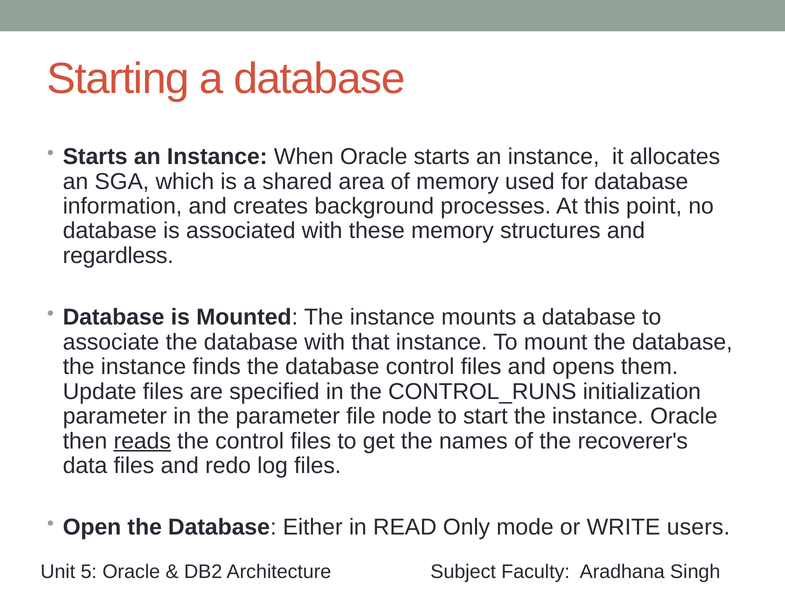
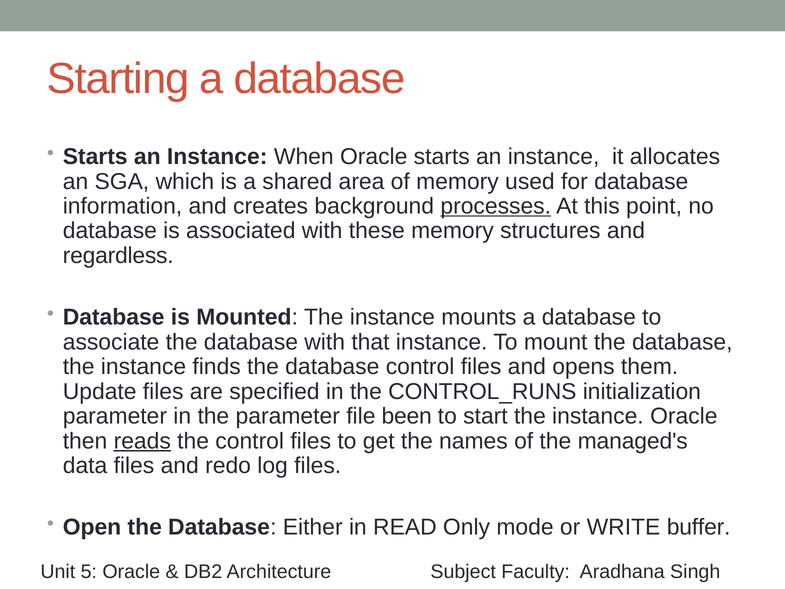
processes underline: none -> present
node: node -> been
recoverer's: recoverer's -> managed's
users: users -> buffer
